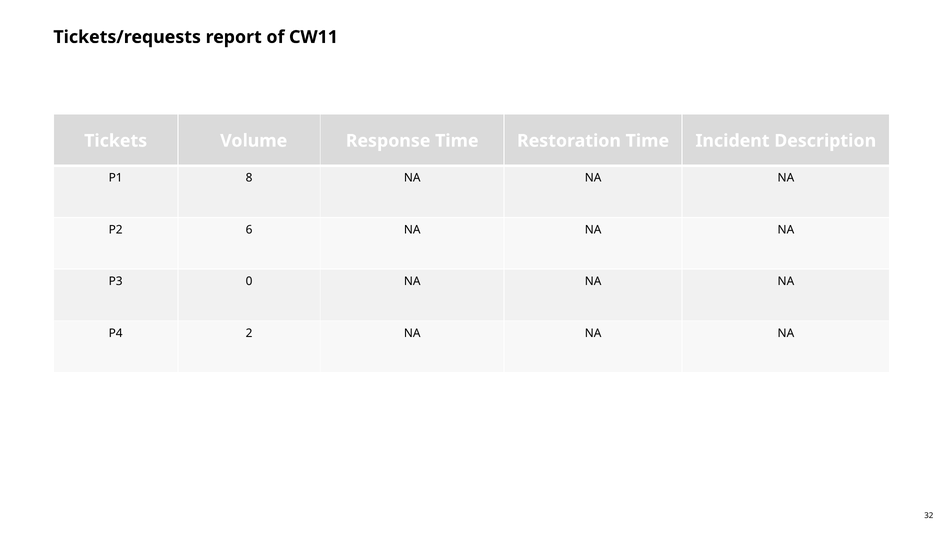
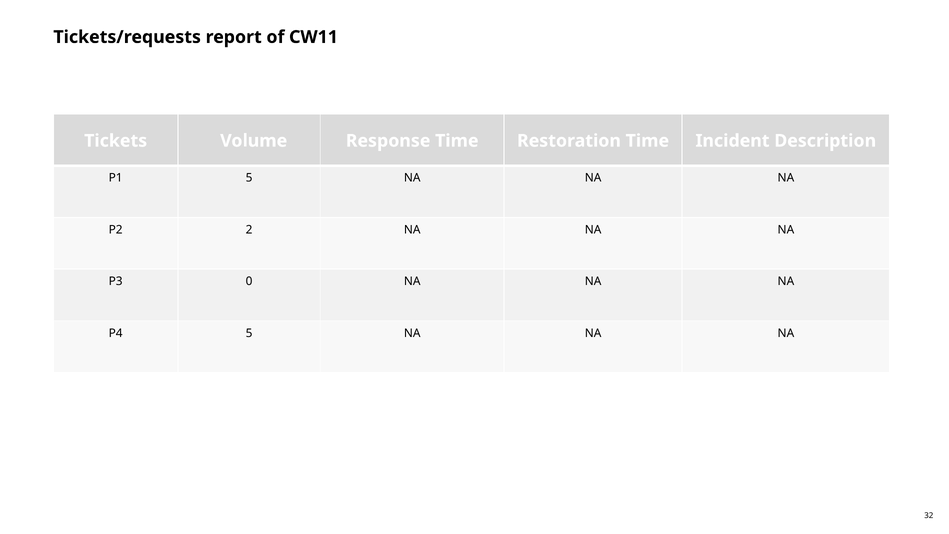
P1 8: 8 -> 5
6: 6 -> 2
P4 2: 2 -> 5
